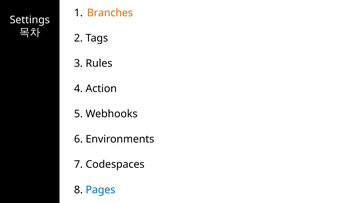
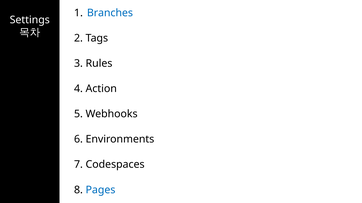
Branches colour: orange -> blue
